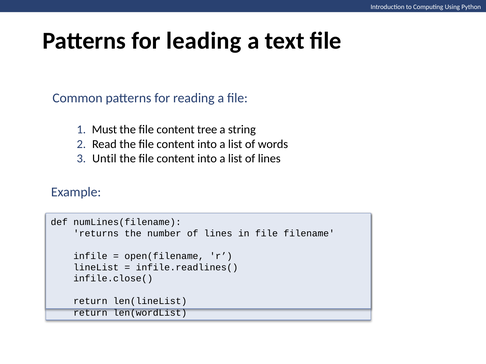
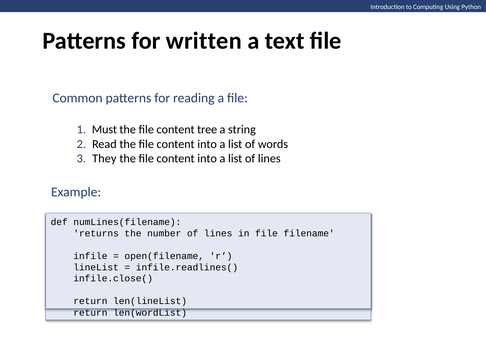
leading: leading -> written
Until: Until -> They
